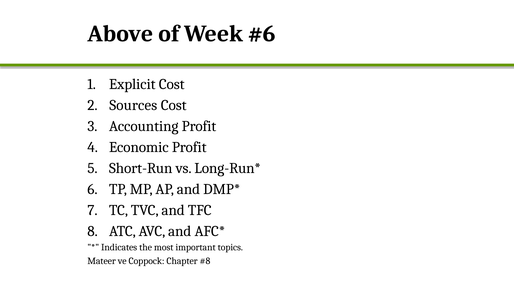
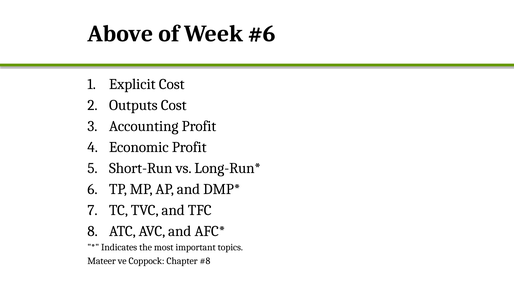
Sources: Sources -> Outputs
